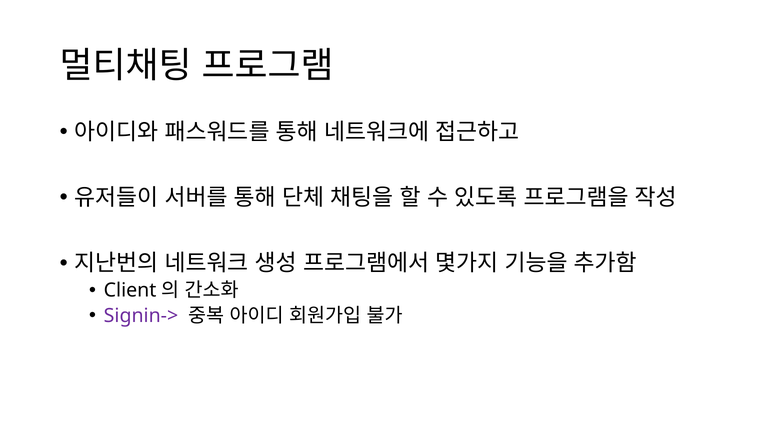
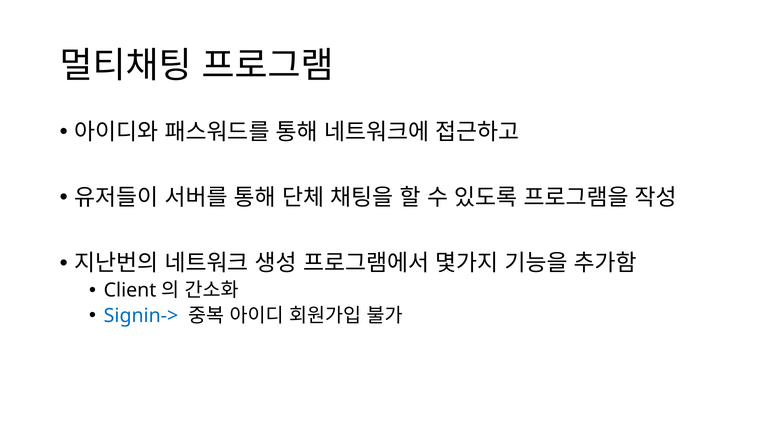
Signin-> colour: purple -> blue
